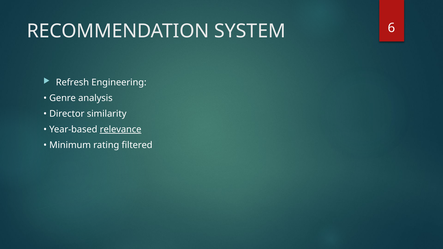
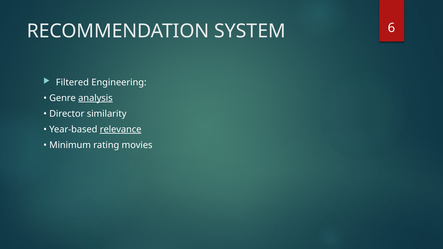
Refresh: Refresh -> Filtered
analysis underline: none -> present
filtered: filtered -> movies
